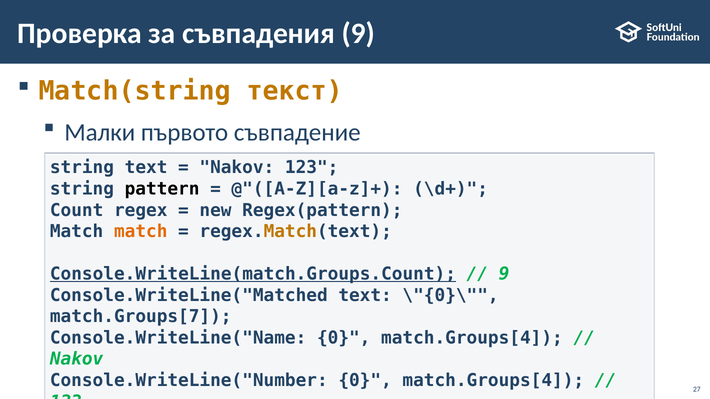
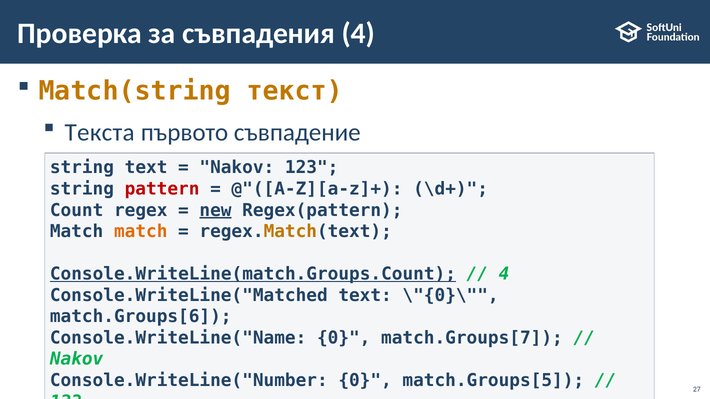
съвпадения 9: 9 -> 4
Малки: Малки -> Текста
pattern colour: black -> red
new underline: none -> present
9 at (504, 274): 9 -> 4
match.Groups[7: match.Groups[7 -> match.Groups[6
Console.WriteLine("Name 0 match.Groups[4: match.Groups[4 -> match.Groups[7
Console.WriteLine("Number 0 match.Groups[4: match.Groups[4 -> match.Groups[5
